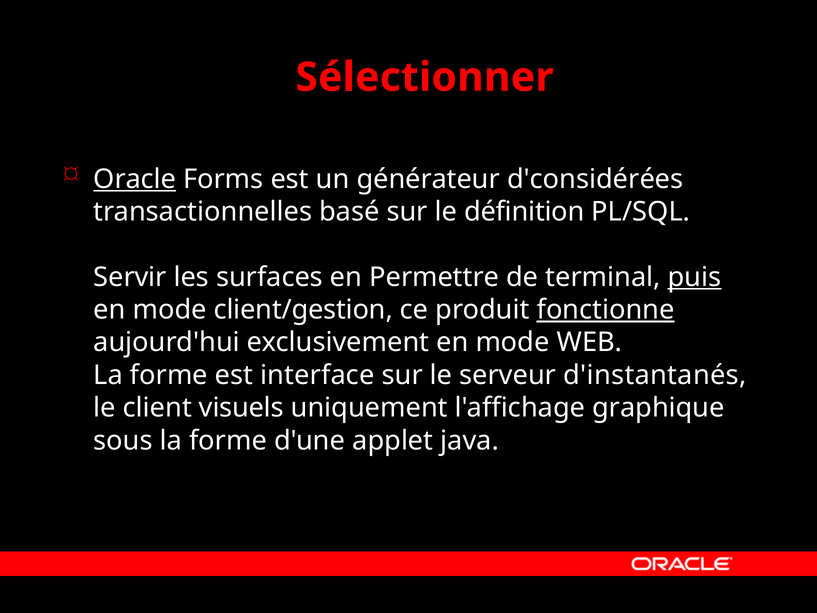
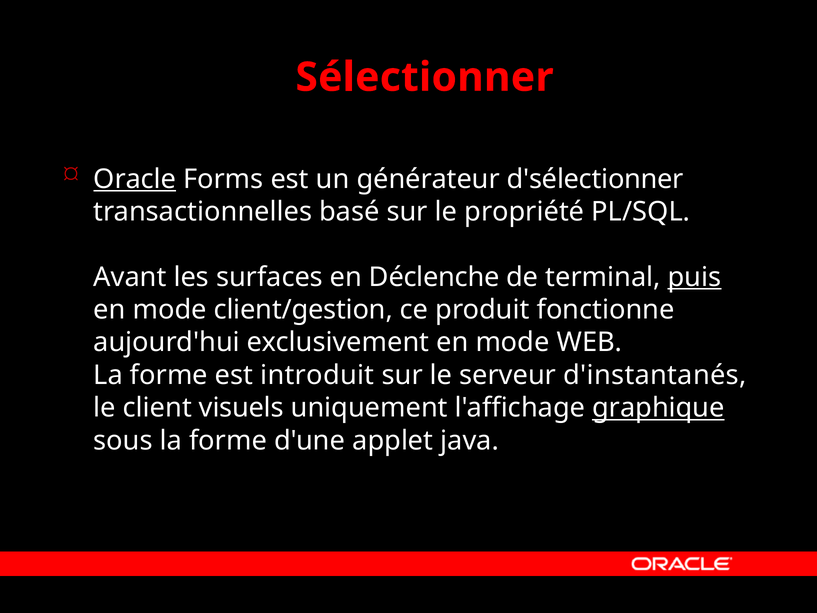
d'considérées: d'considérées -> d'sélectionner
définition: définition -> propriété
Servir: Servir -> Avant
Permettre: Permettre -> Déclenche
fonctionne underline: present -> none
interface: interface -> introduit
graphique underline: none -> present
